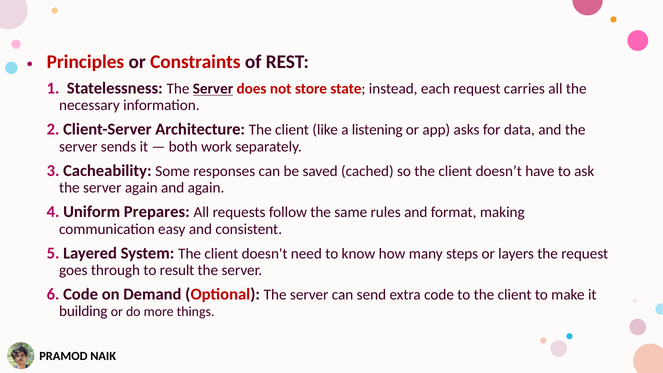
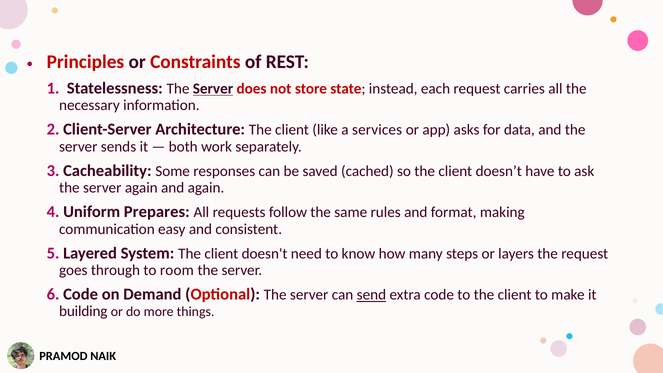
listening: listening -> services
result: result -> room
send underline: none -> present
